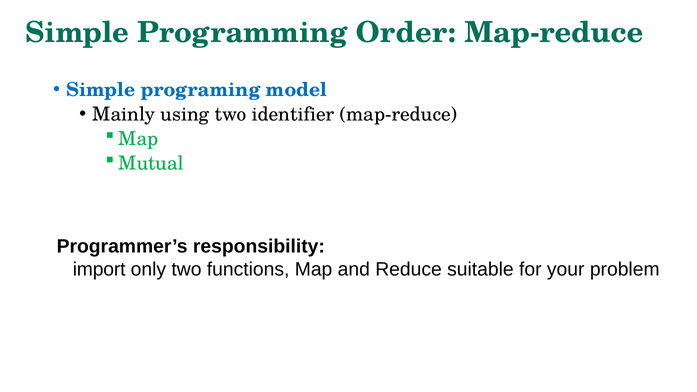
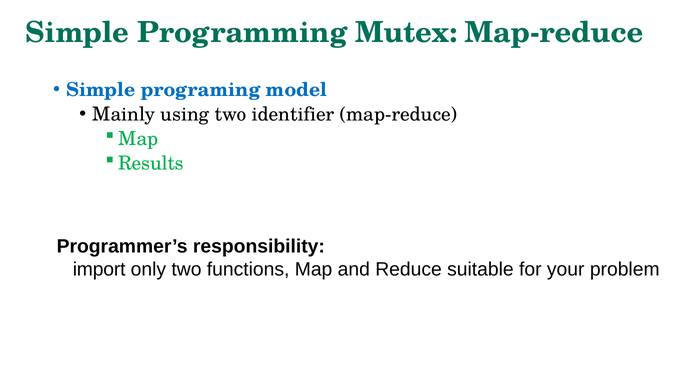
Order: Order -> Mutex
Mutual: Mutual -> Results
